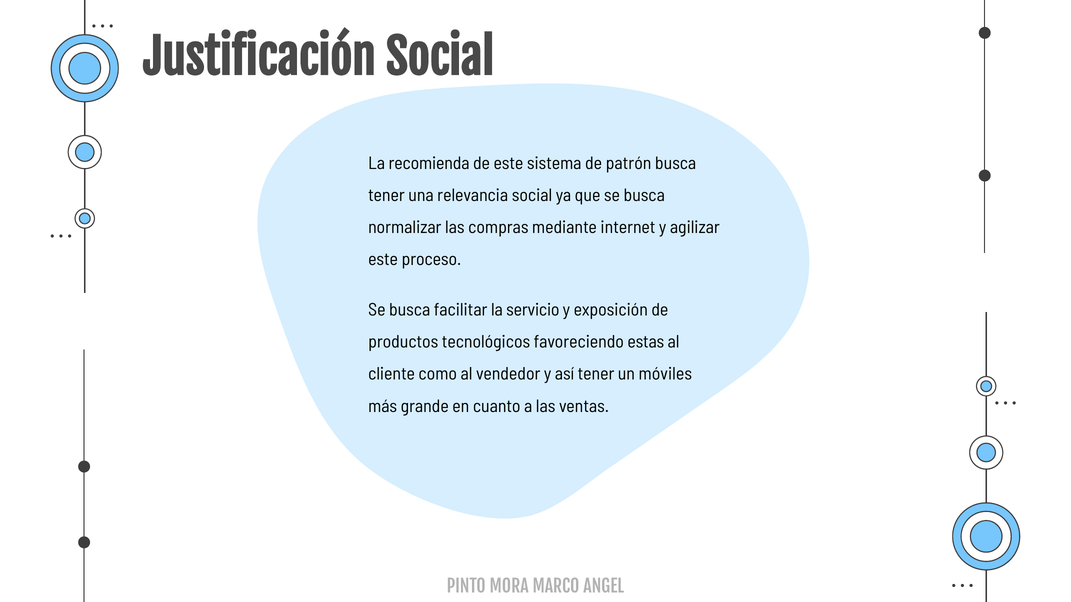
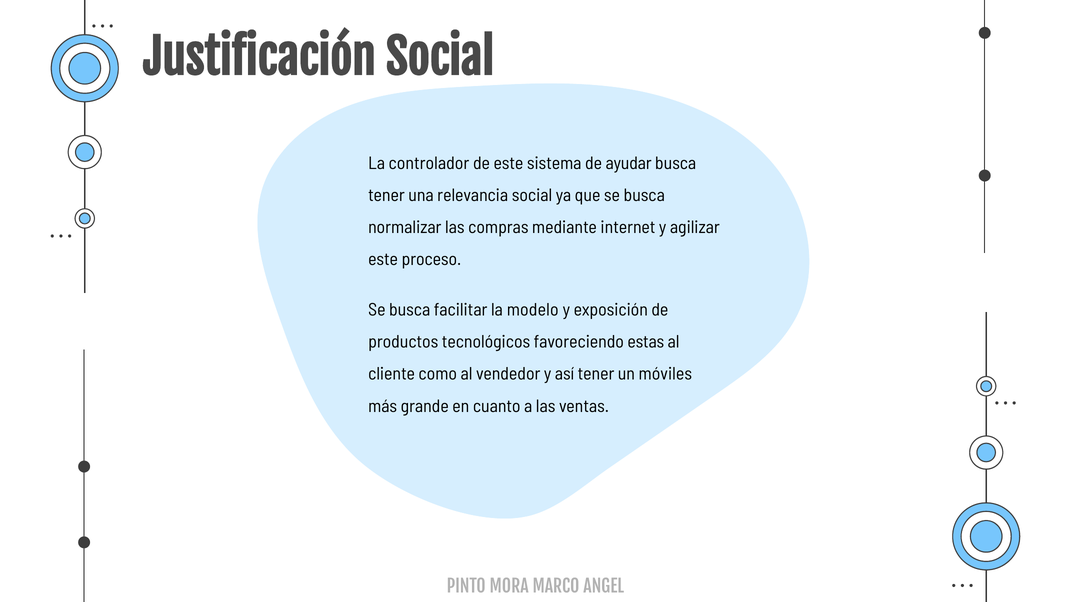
recomienda: recomienda -> controlador
patrón: patrón -> ayudar
servicio: servicio -> modelo
